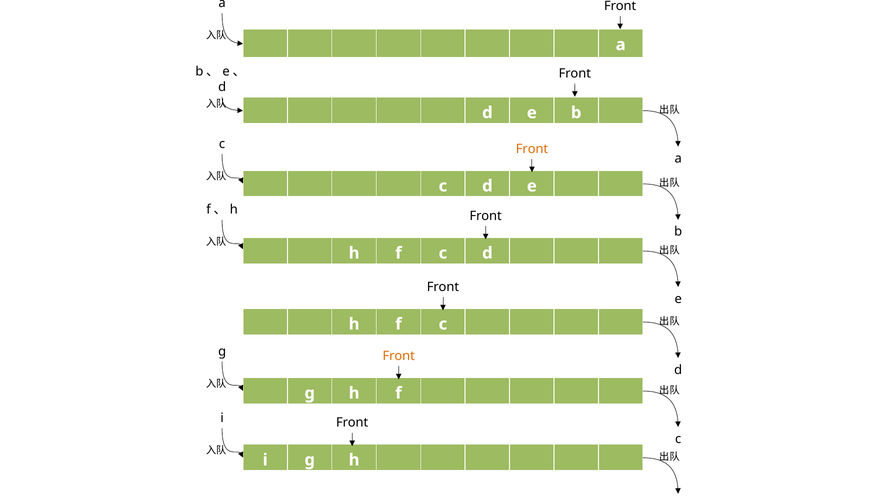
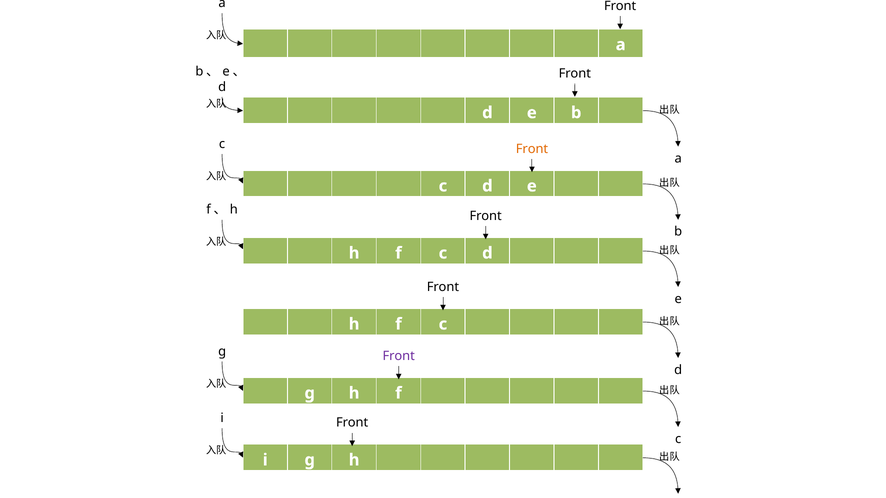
Front at (399, 356) colour: orange -> purple
